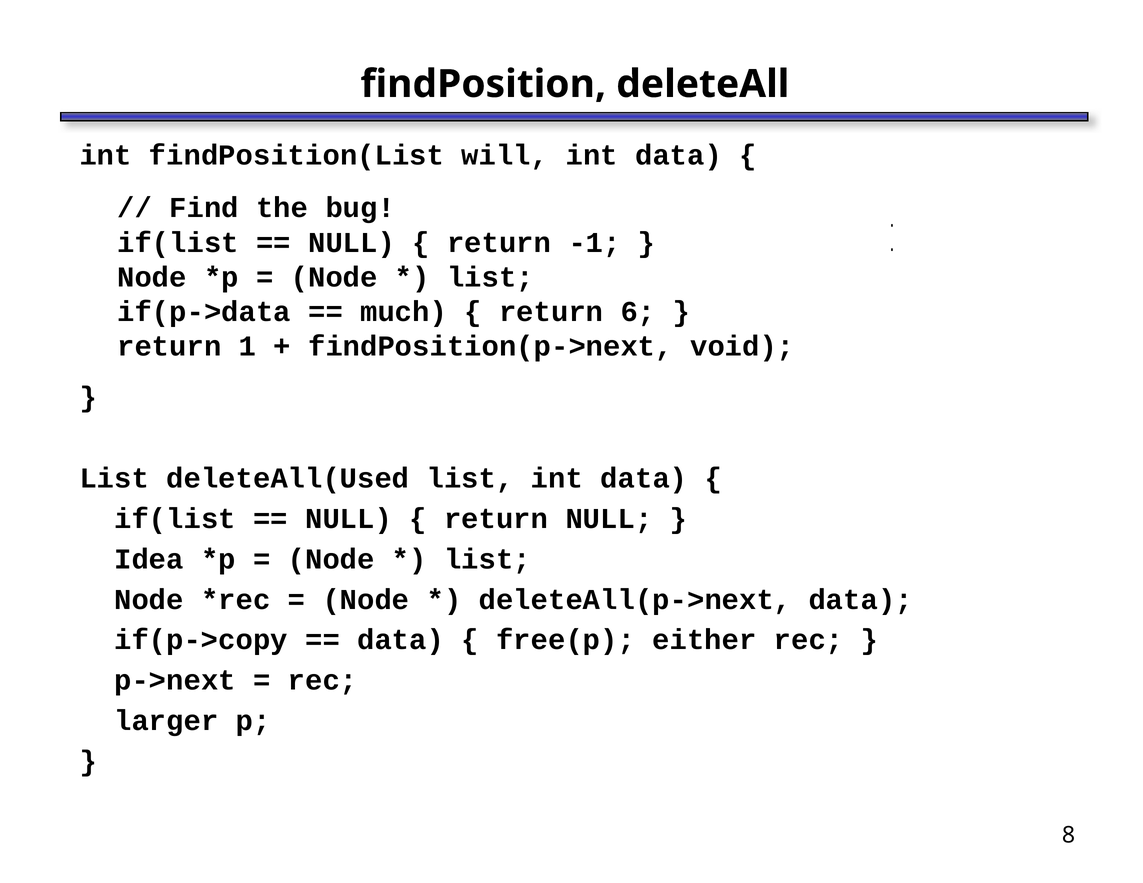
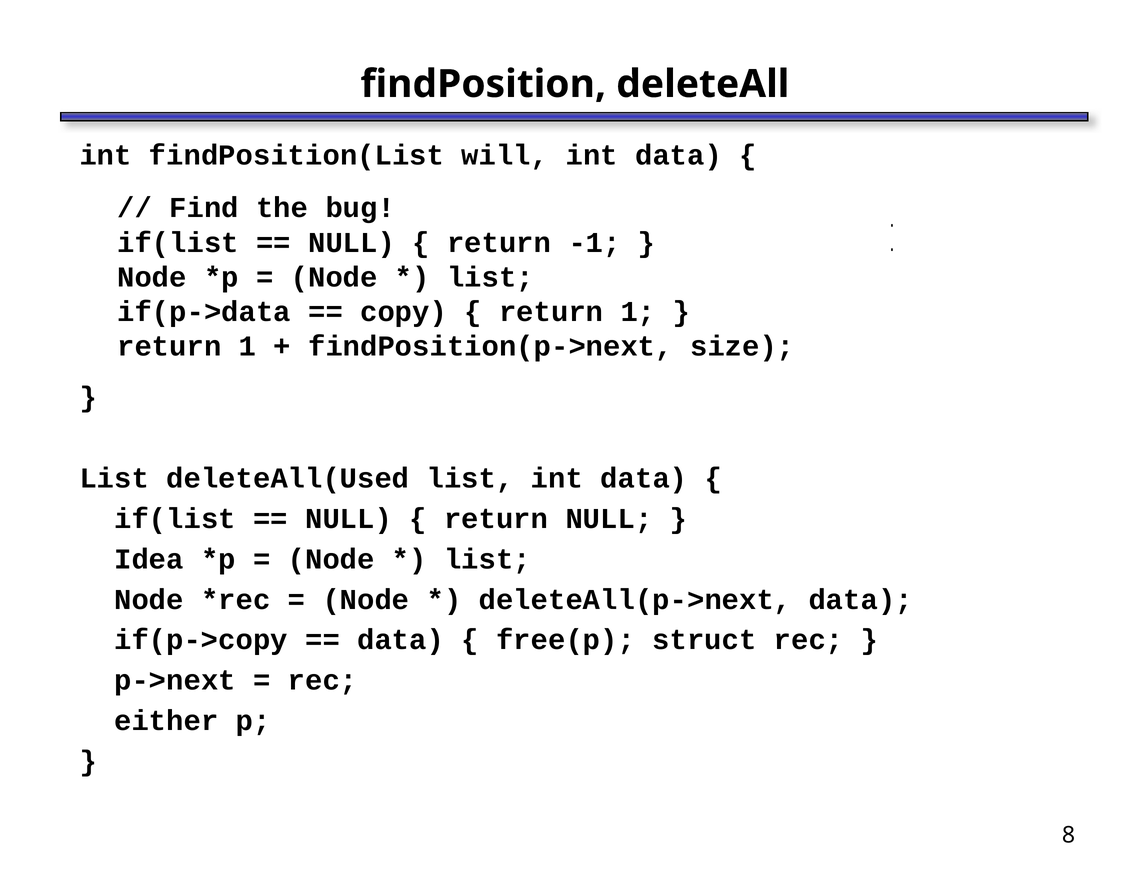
much: much -> copy
6 at (638, 312): 6 -> 1
void: void -> size
either: either -> struct
larger: larger -> either
